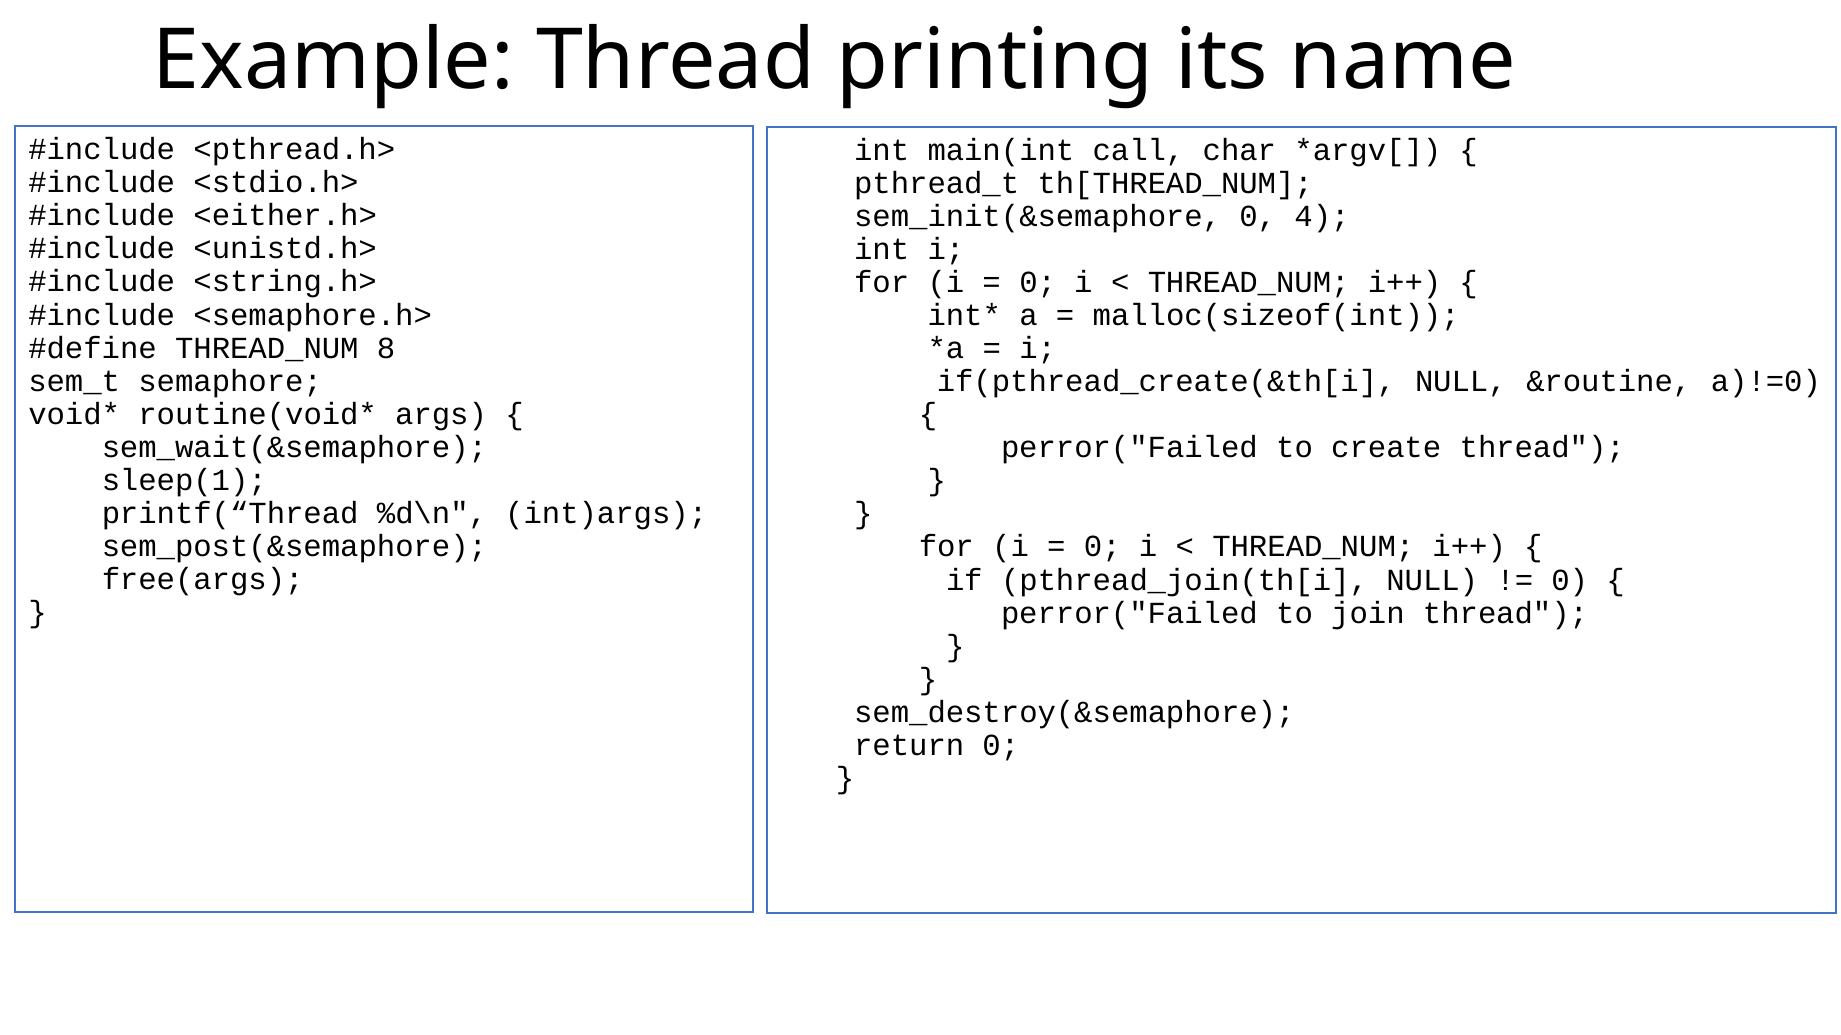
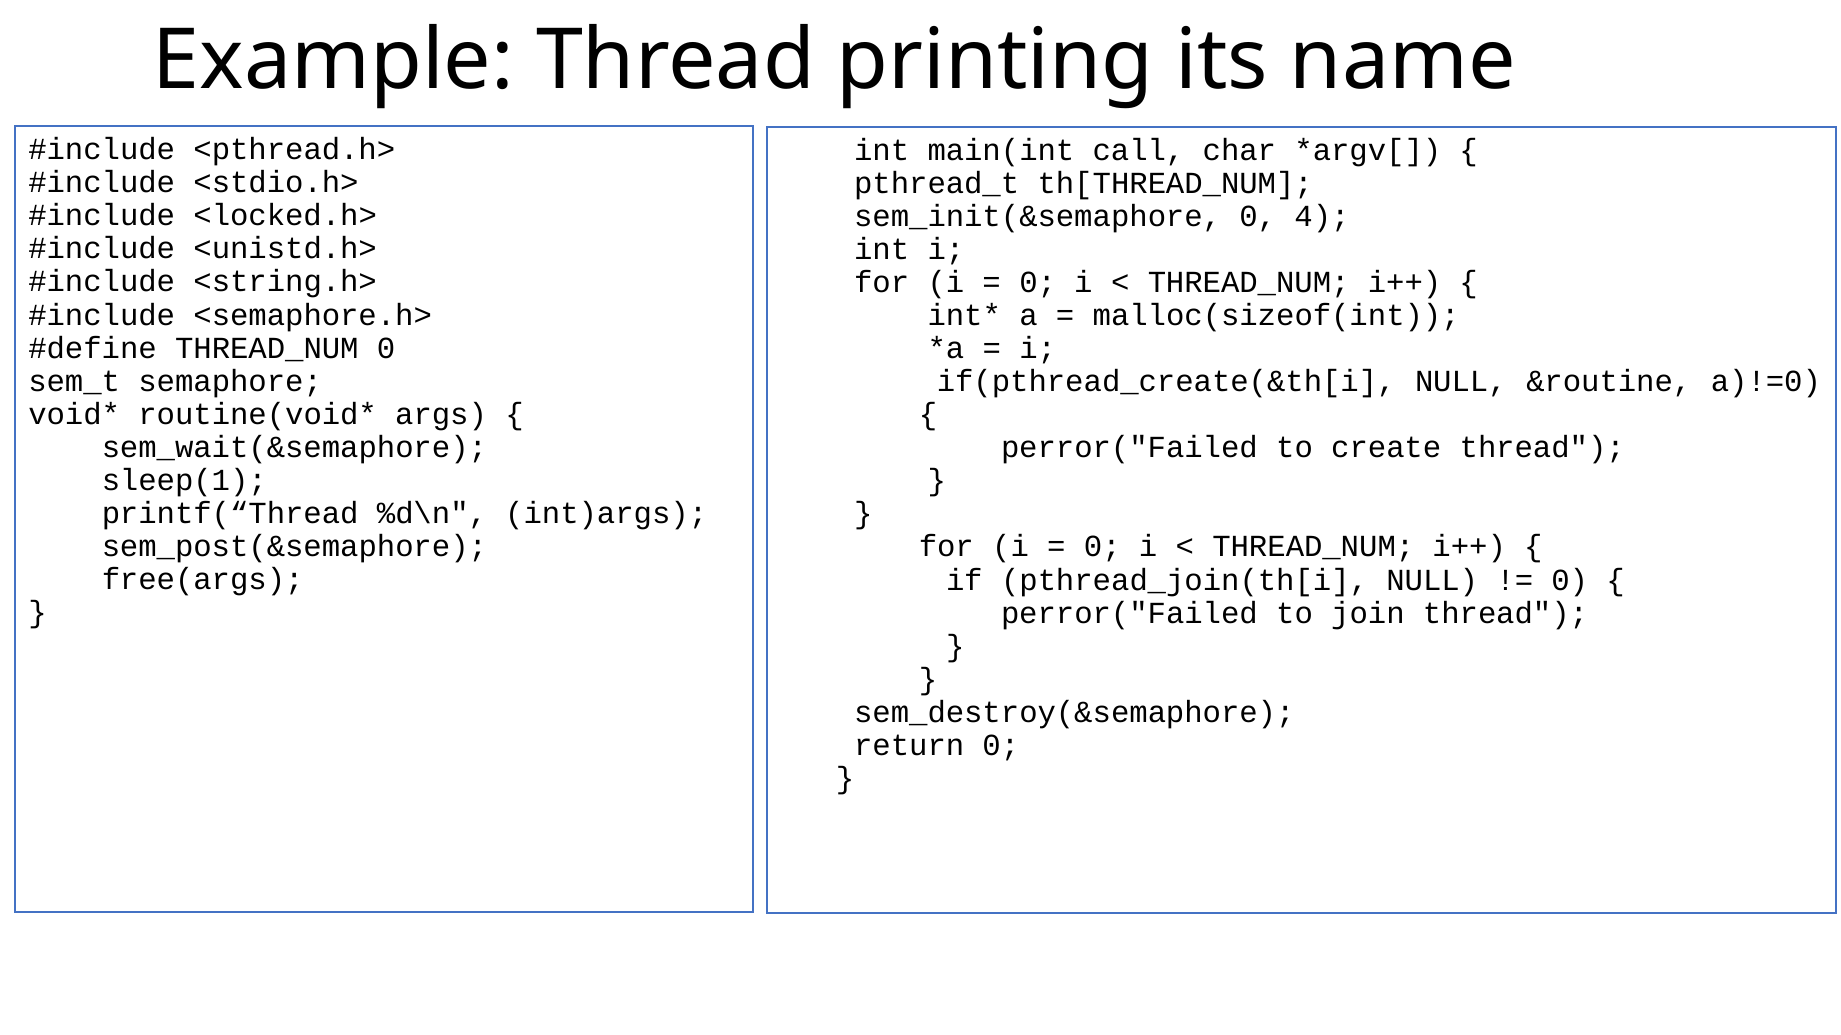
<either.h>: <either.h> -> <locked.h>
THREAD_NUM 8: 8 -> 0
